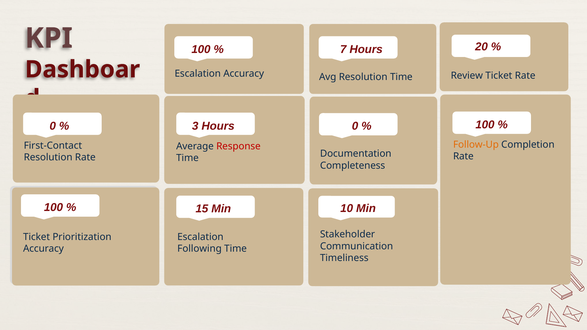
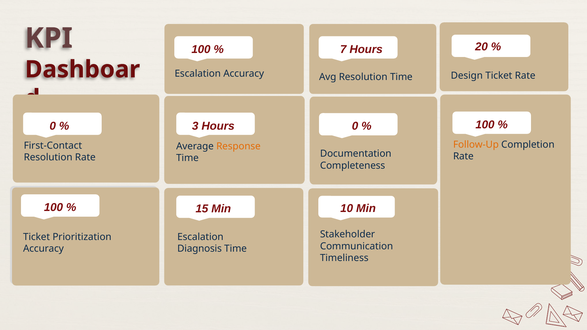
Review: Review -> Design
Response colour: red -> orange
Following: Following -> Diagnosis
